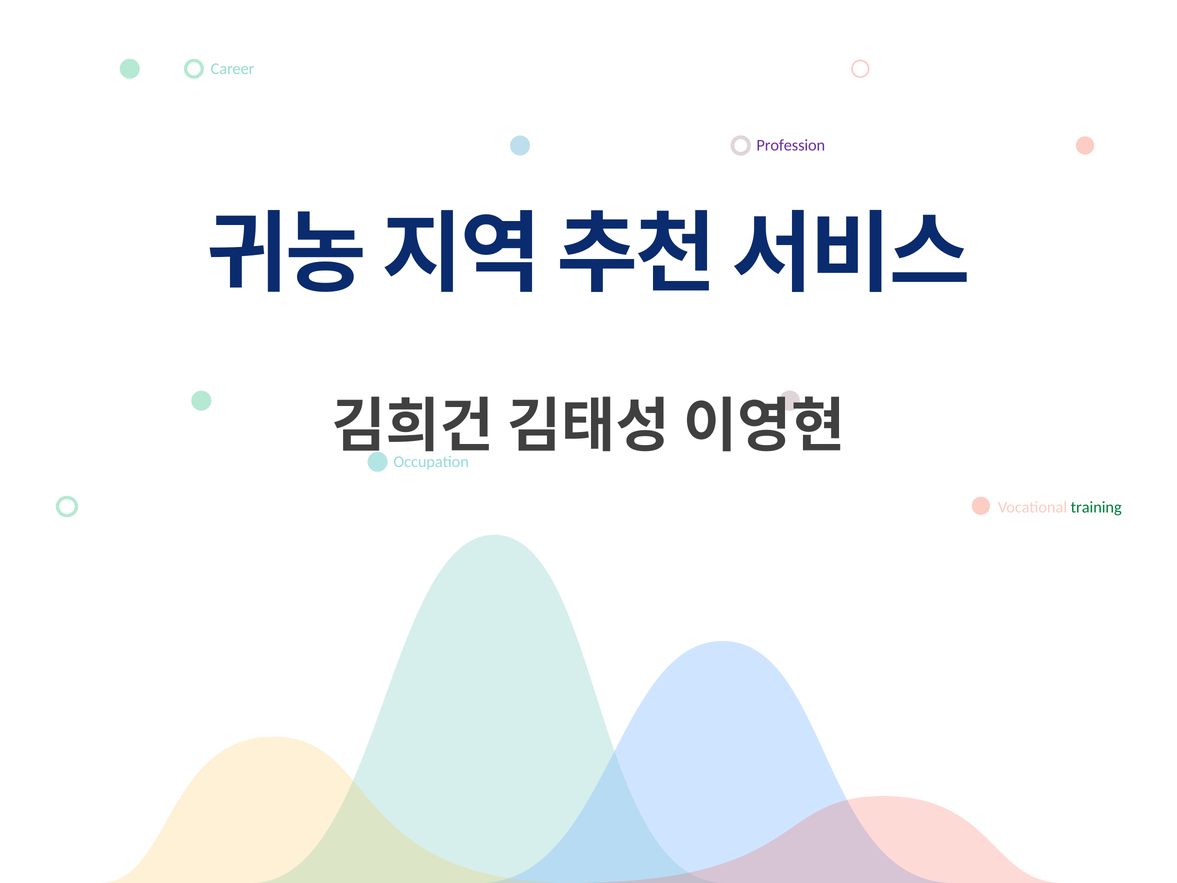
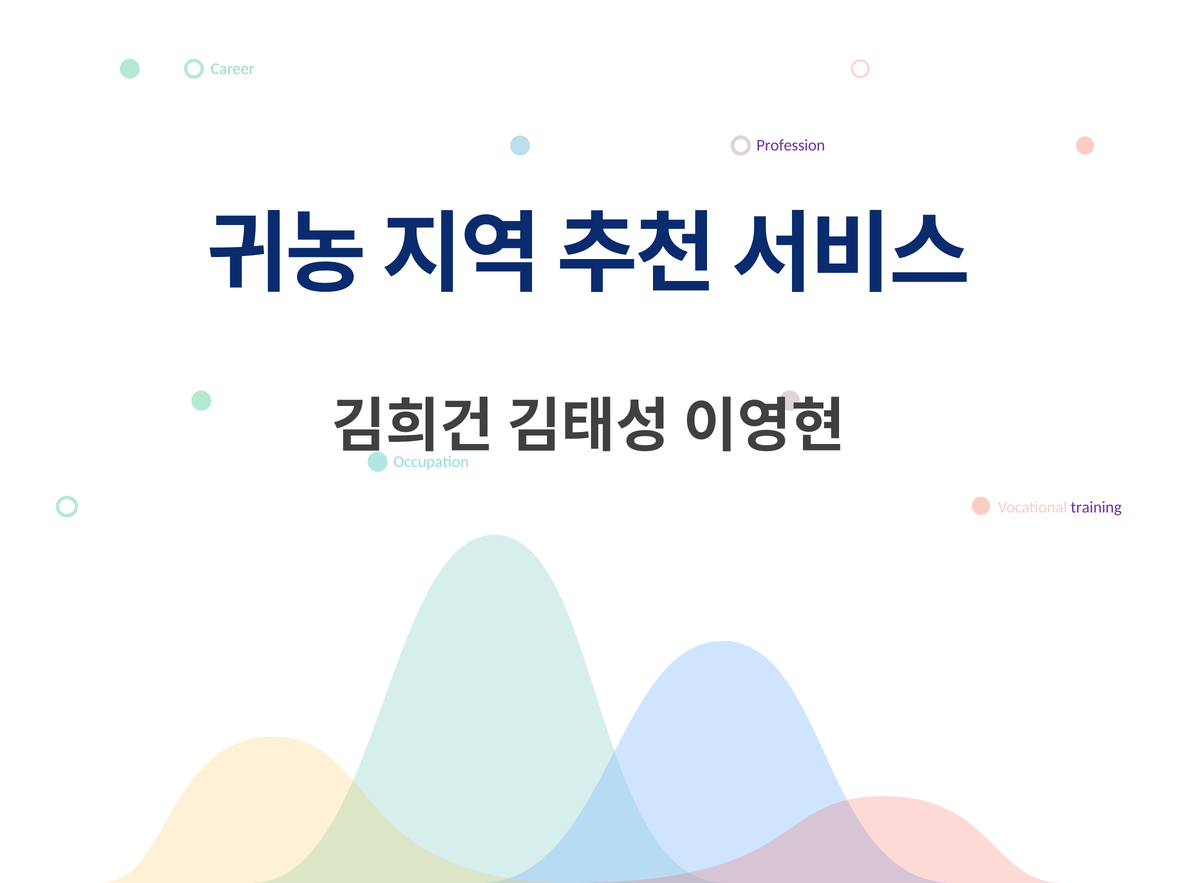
training colour: green -> purple
